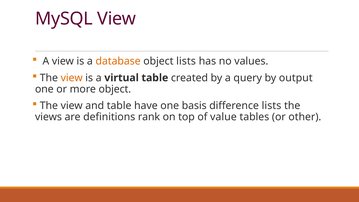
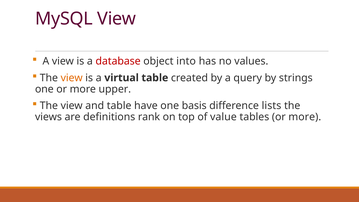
database colour: orange -> red
object lists: lists -> into
output: output -> strings
more object: object -> upper
tables or other: other -> more
